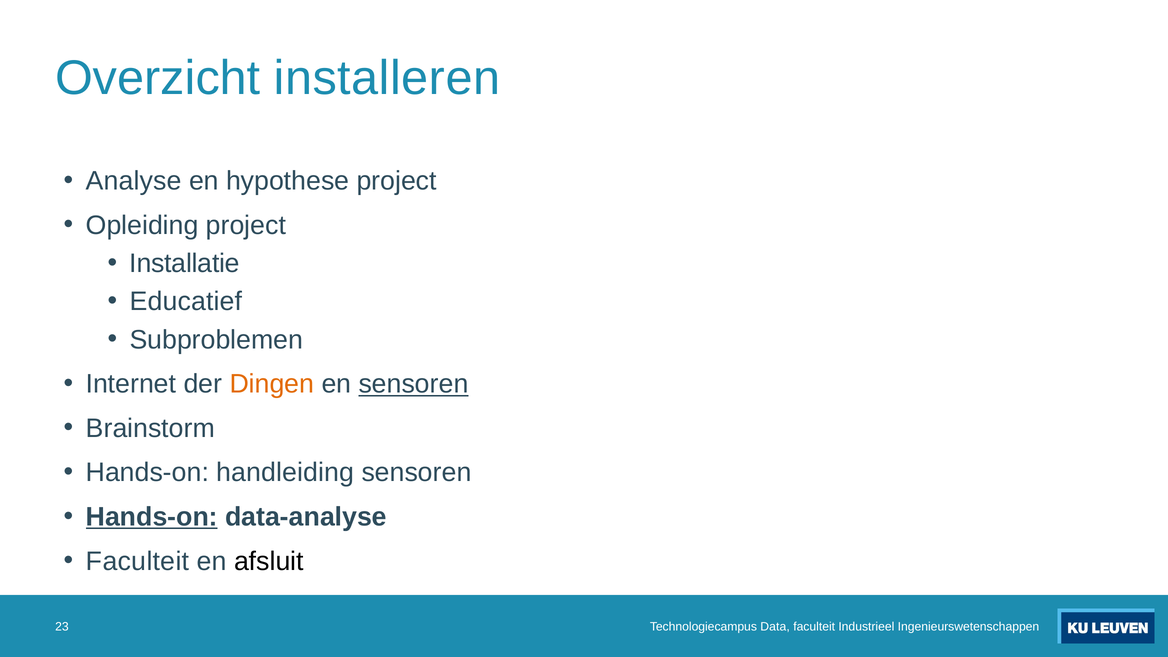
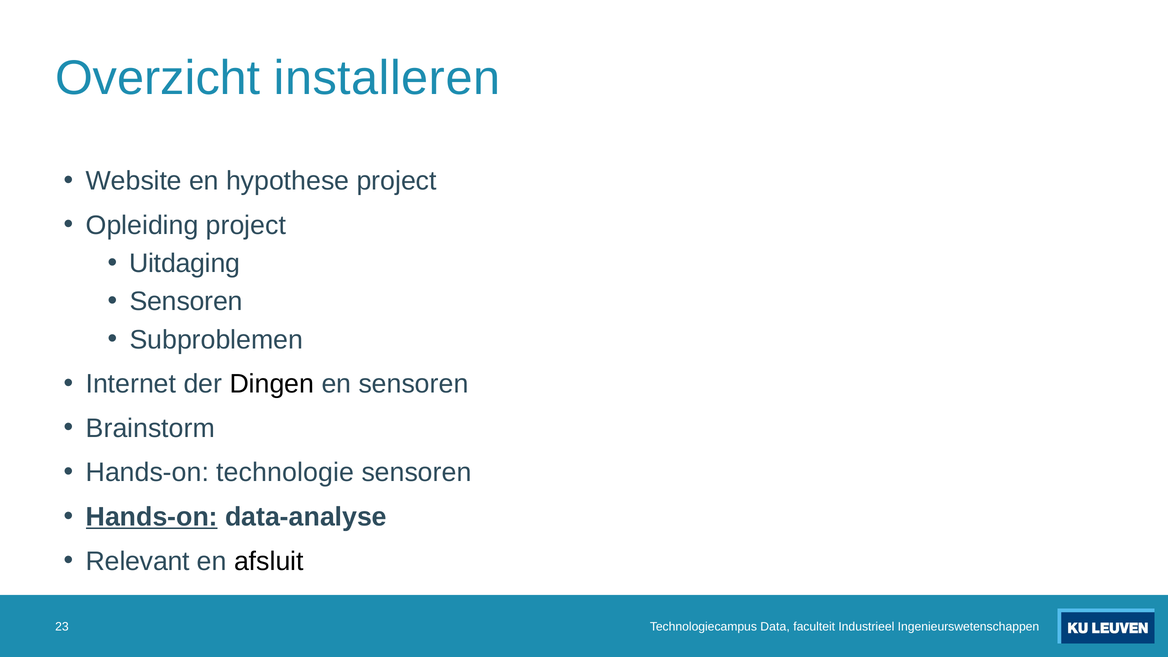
Analyse: Analyse -> Website
Installatie: Installatie -> Uitdaging
Educatief at (186, 302): Educatief -> Sensoren
Dingen colour: orange -> black
sensoren at (413, 384) underline: present -> none
handleiding: handleiding -> technologie
Faculteit at (138, 561): Faculteit -> Relevant
